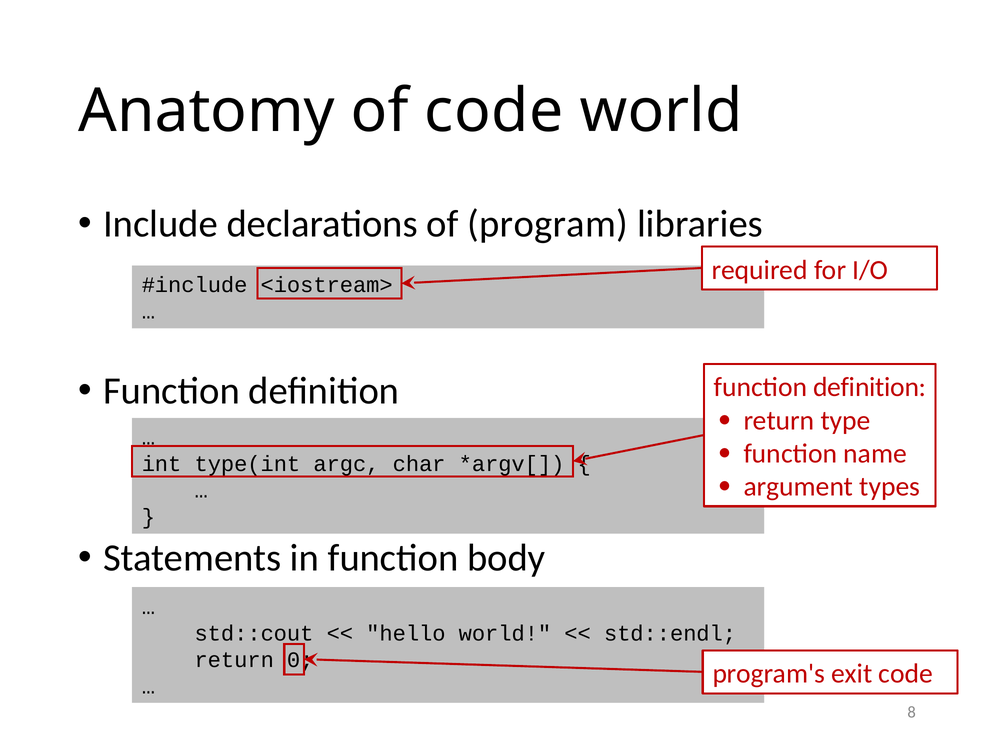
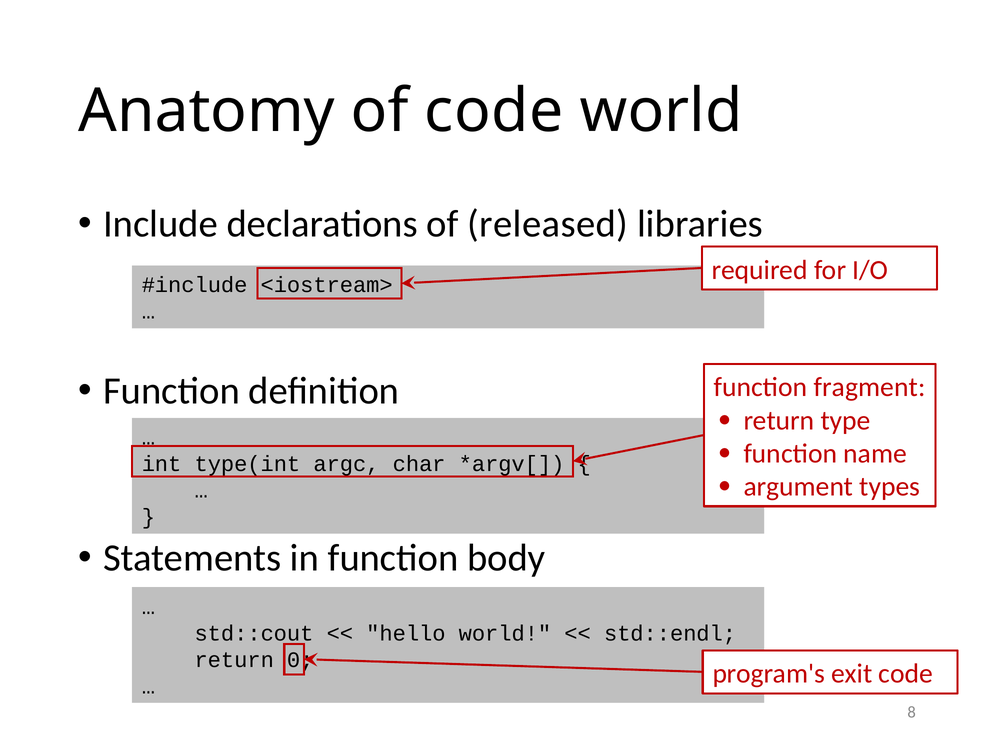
program: program -> released
definition at (870, 387): definition -> fragment
